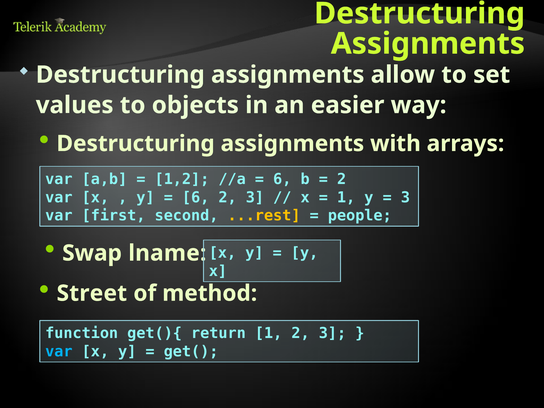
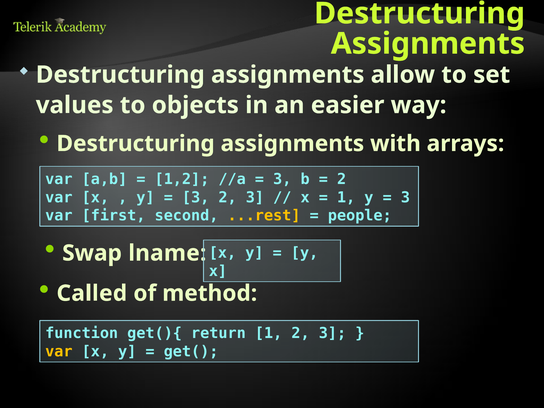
6 at (282, 179): 6 -> 3
6 at (196, 197): 6 -> 3
Street: Street -> Called
var at (59, 351) colour: light blue -> yellow
